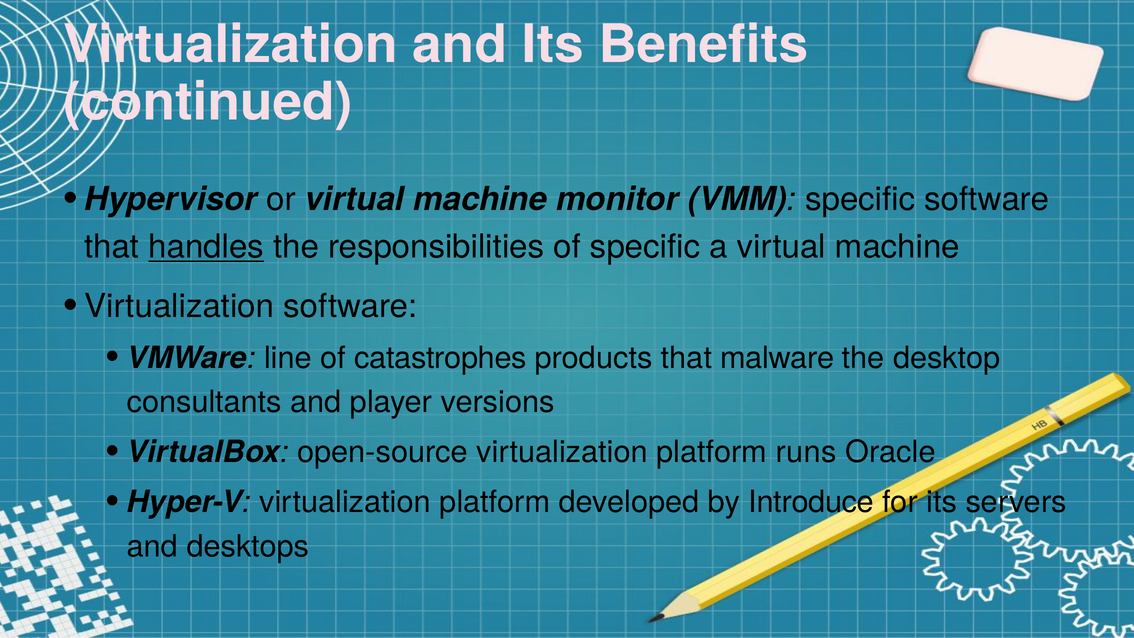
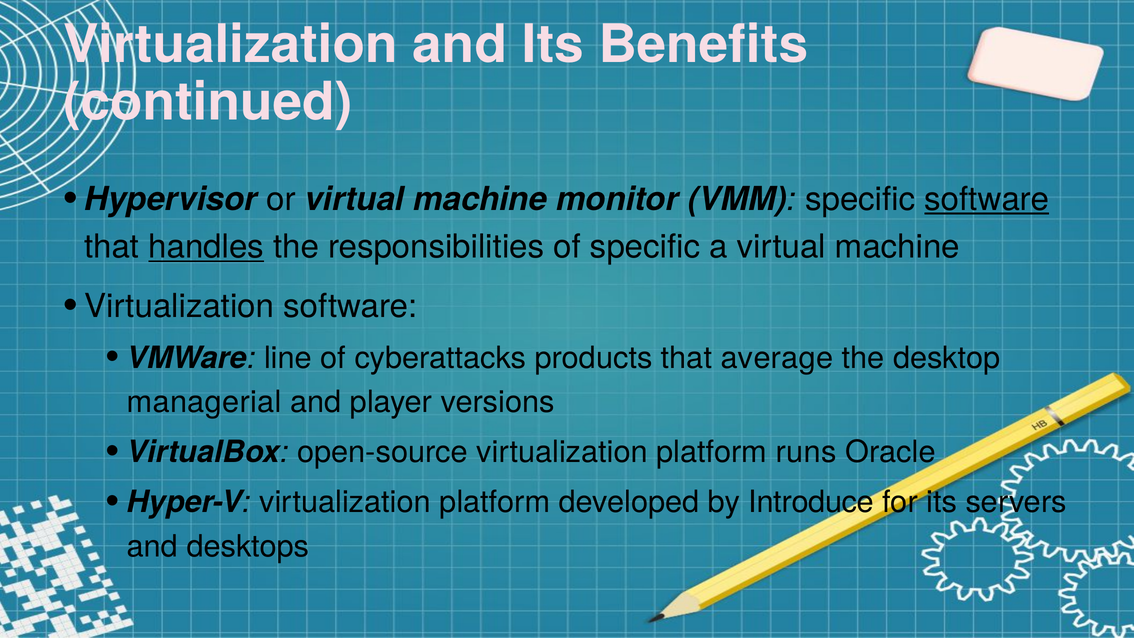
software at (987, 199) underline: none -> present
catastrophes: catastrophes -> cyberattacks
malware: malware -> average
consultants: consultants -> managerial
